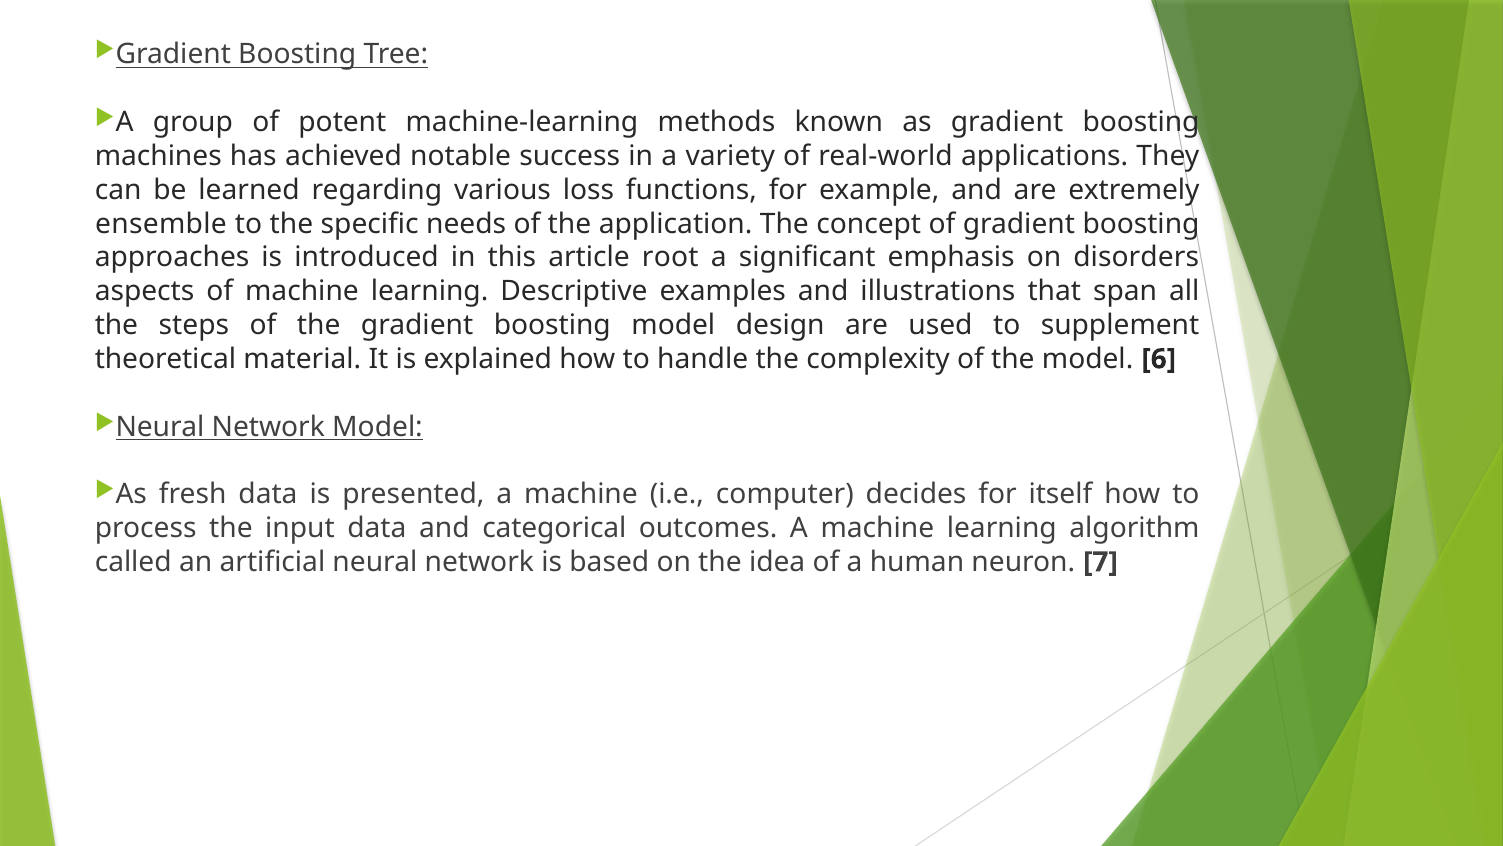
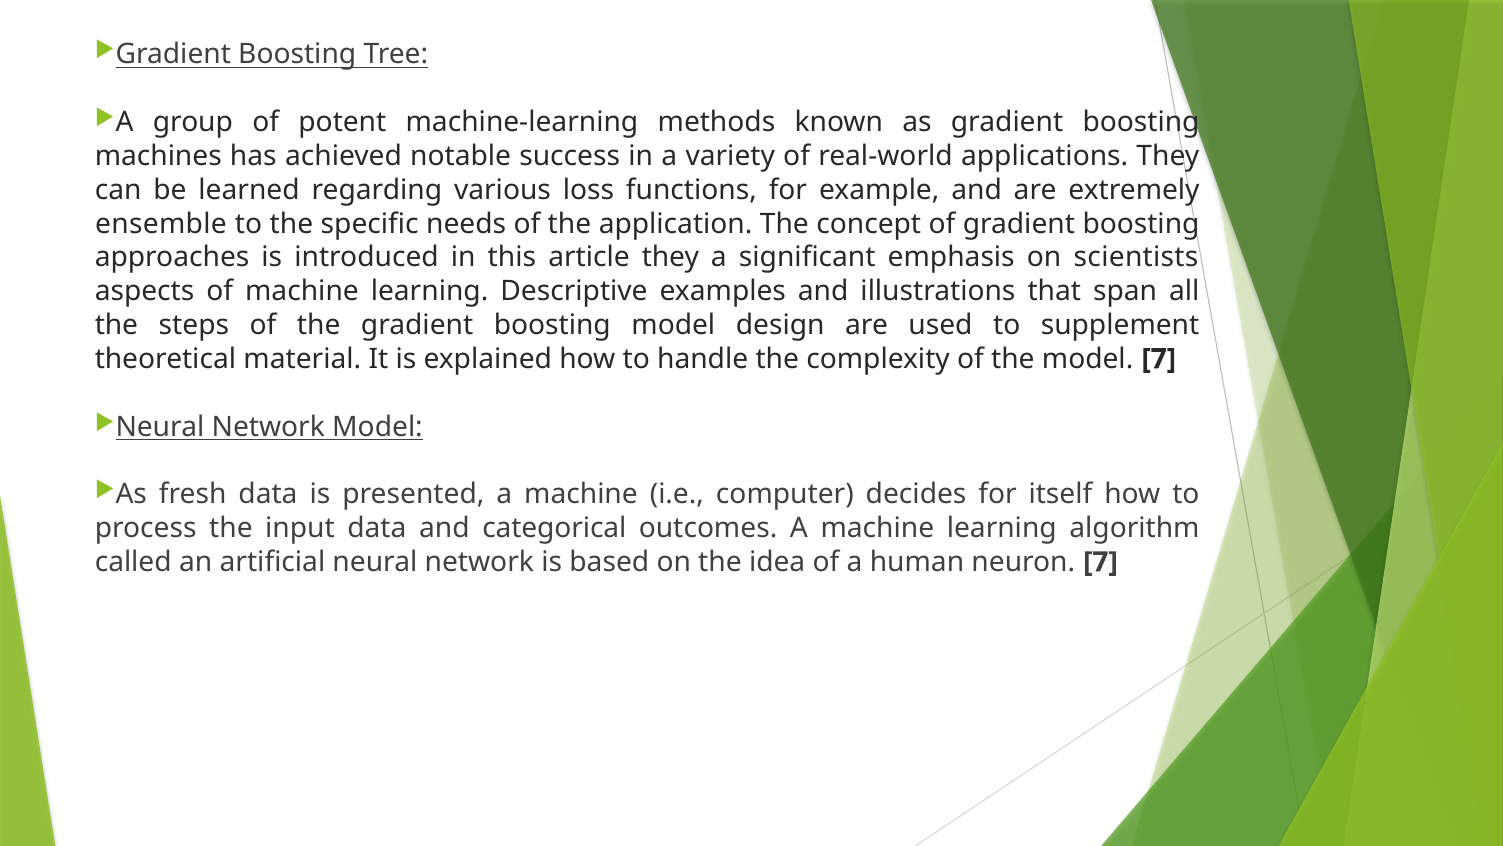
article root: root -> they
disorders: disorders -> scientists
model 6: 6 -> 7
